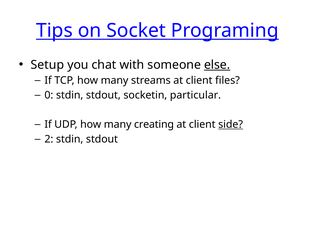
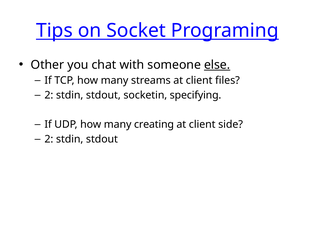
Setup: Setup -> Other
0 at (49, 95): 0 -> 2
particular: particular -> specifying
side underline: present -> none
